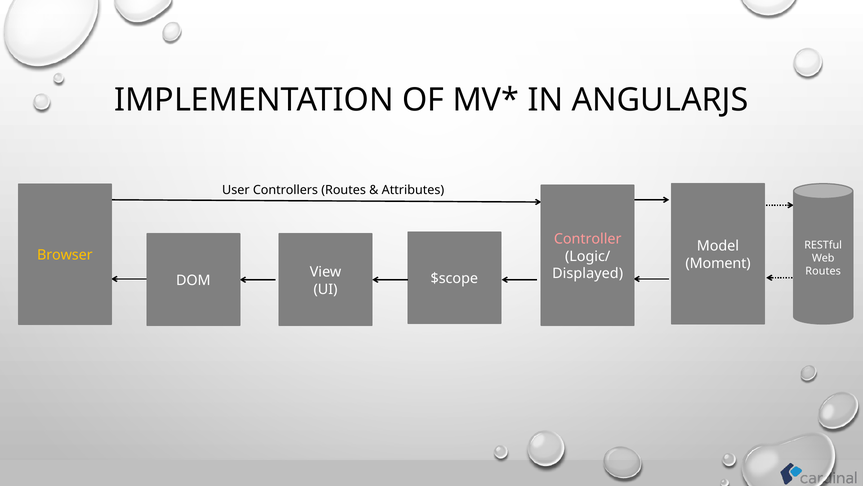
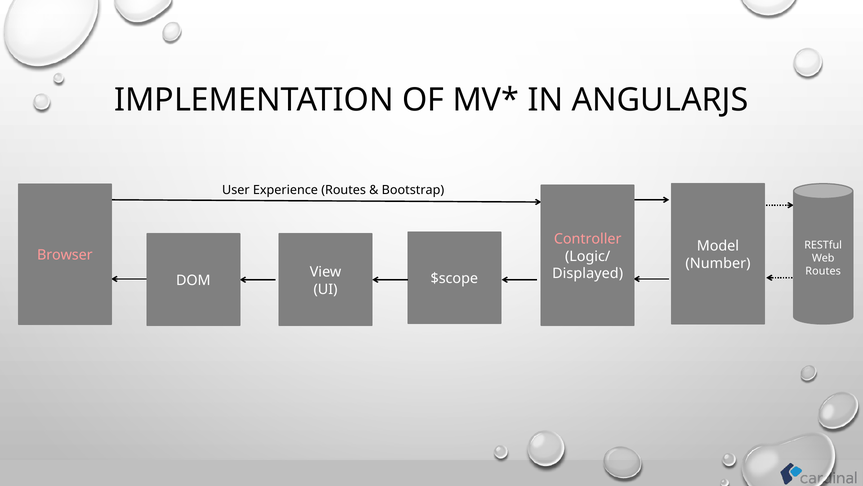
Controllers: Controllers -> Experience
Attributes: Attributes -> Bootstrap
Browser colour: yellow -> pink
Moment: Moment -> Number
